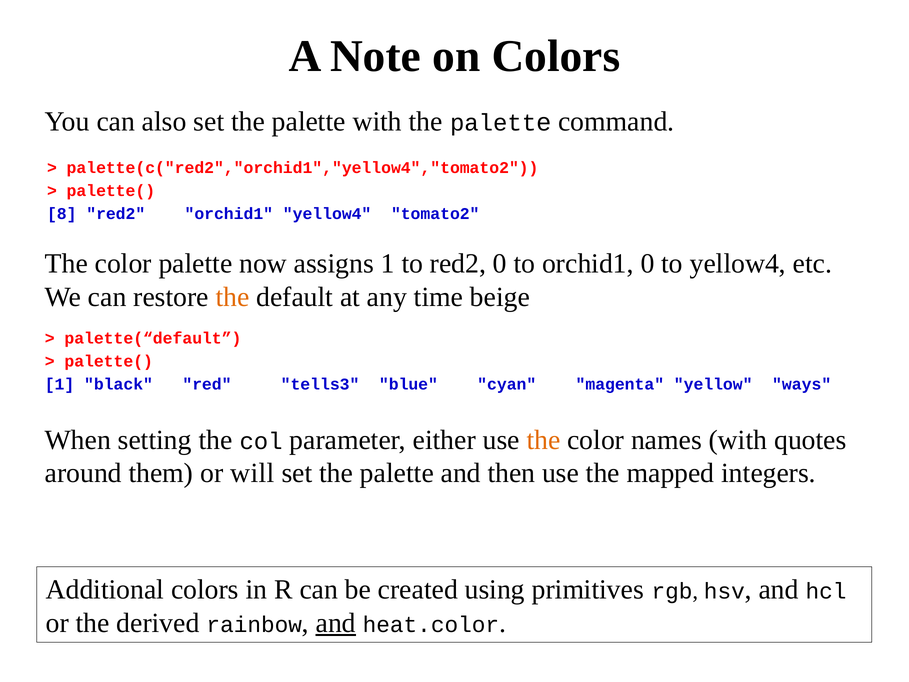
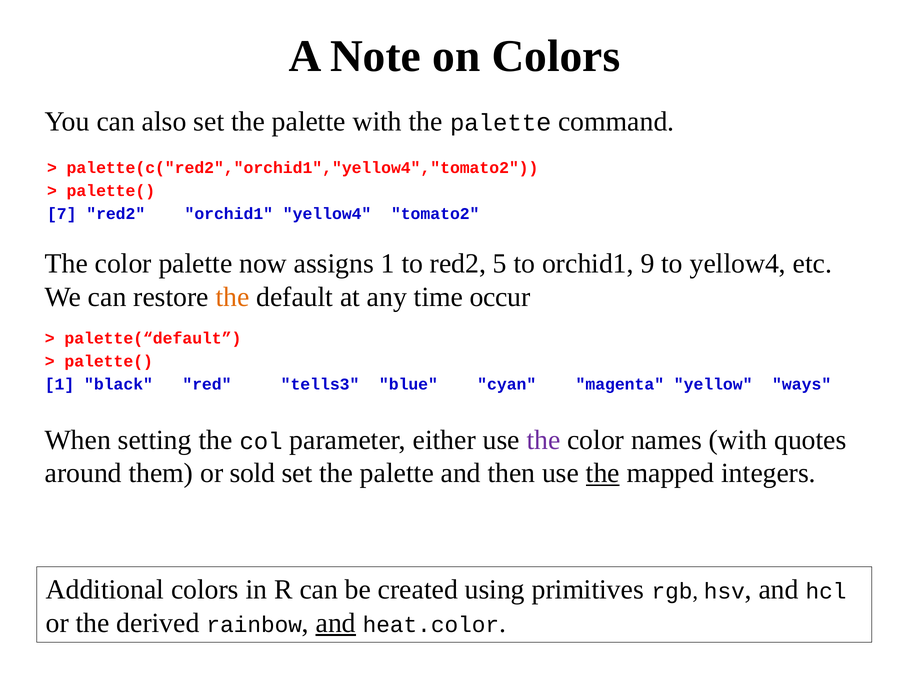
8: 8 -> 7
red2 0: 0 -> 5
orchid1 0: 0 -> 9
beige: beige -> occur
the at (543, 440) colour: orange -> purple
will: will -> sold
the at (603, 473) underline: none -> present
